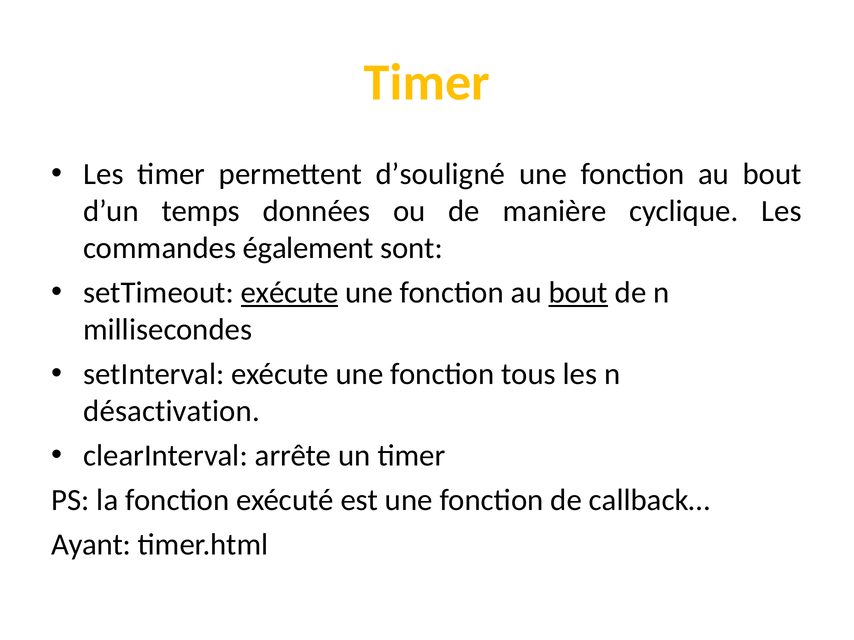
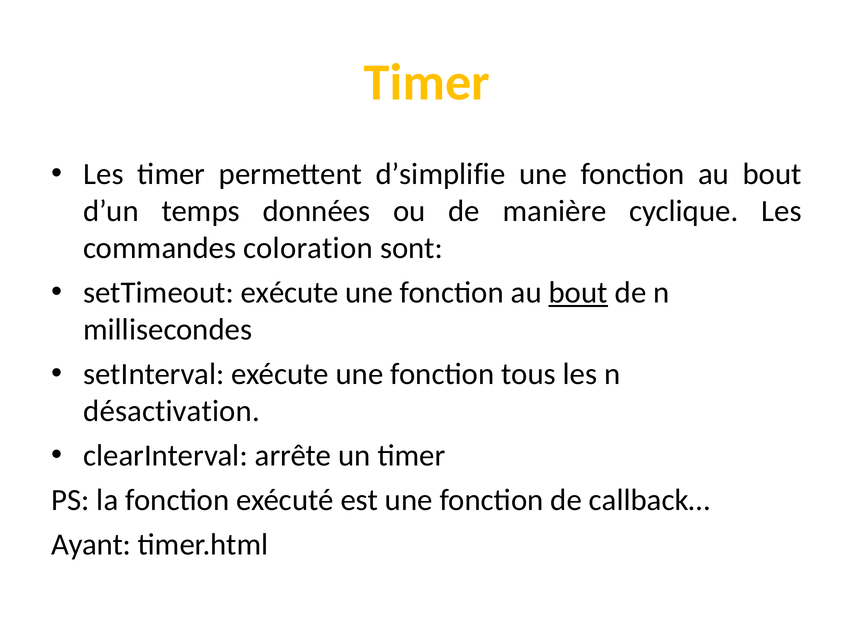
d’souligné: d’souligné -> d’simplifie
également: également -> coloration
exécute at (290, 293) underline: present -> none
